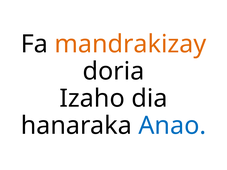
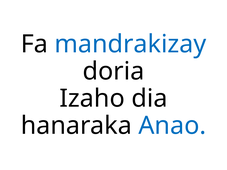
mandrakizay colour: orange -> blue
